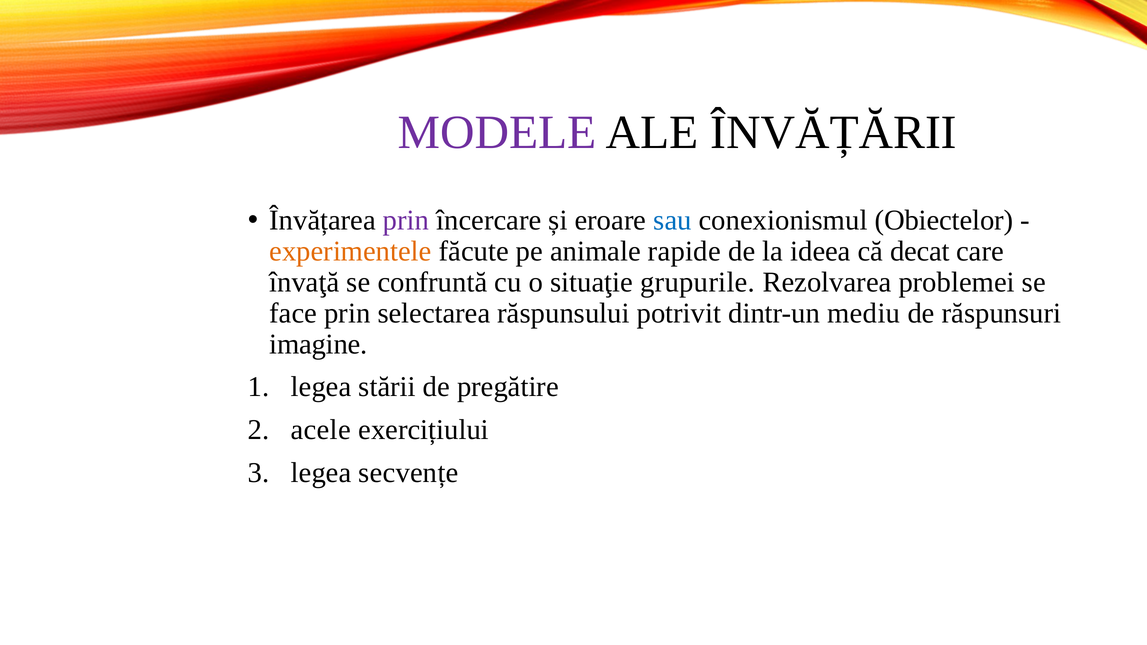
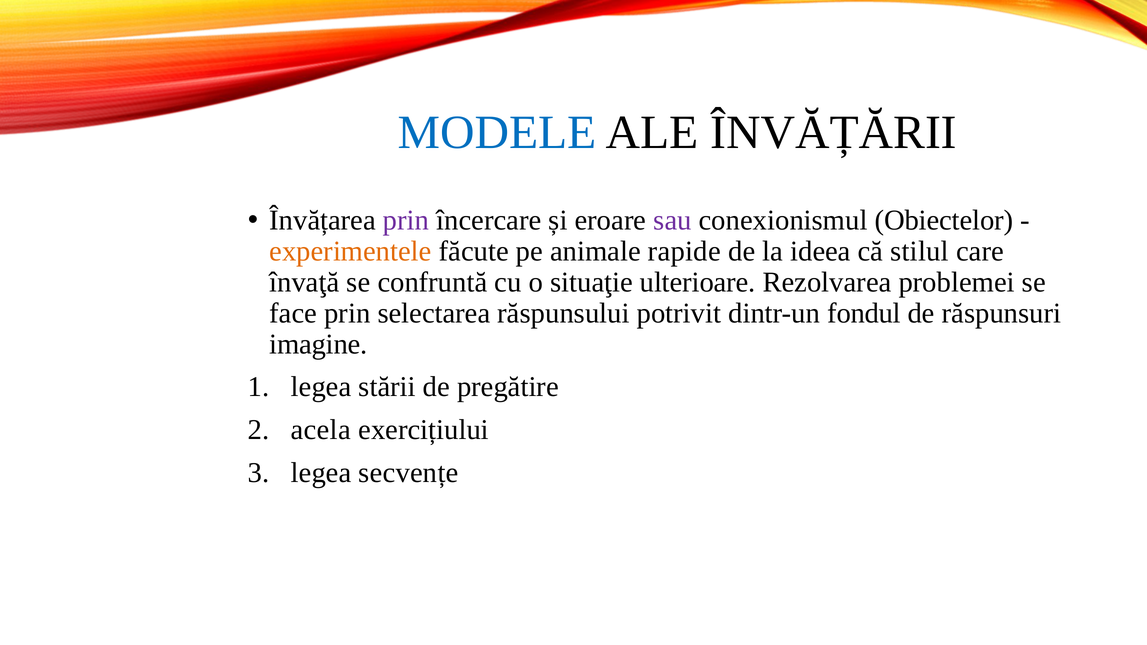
MODELE colour: purple -> blue
sau colour: blue -> purple
decat: decat -> stilul
grupurile: grupurile -> ulterioare
mediu: mediu -> fondul
acele: acele -> acela
